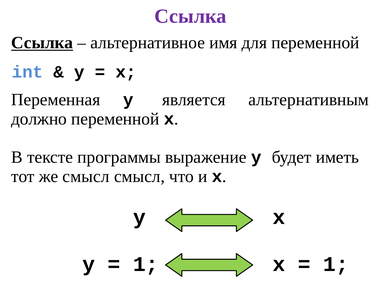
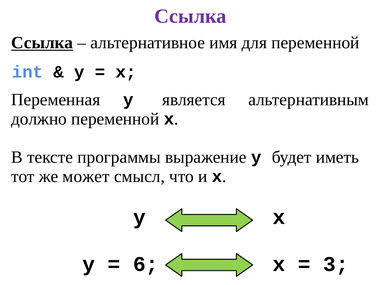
же смысл: смысл -> может
1 at (146, 265): 1 -> 6
1 at (336, 265): 1 -> 3
